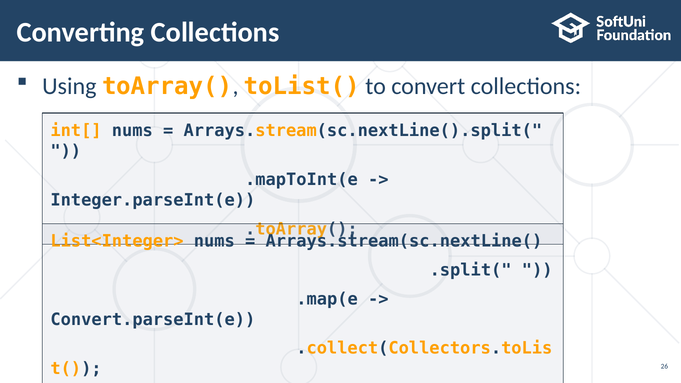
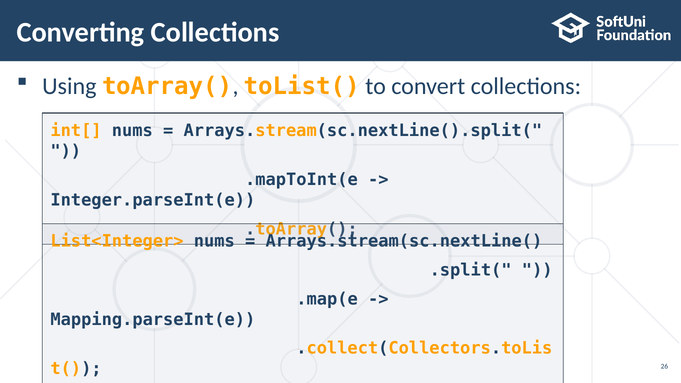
Convert.parseInt(e: Convert.parseInt(e -> Mapping.parseInt(e
